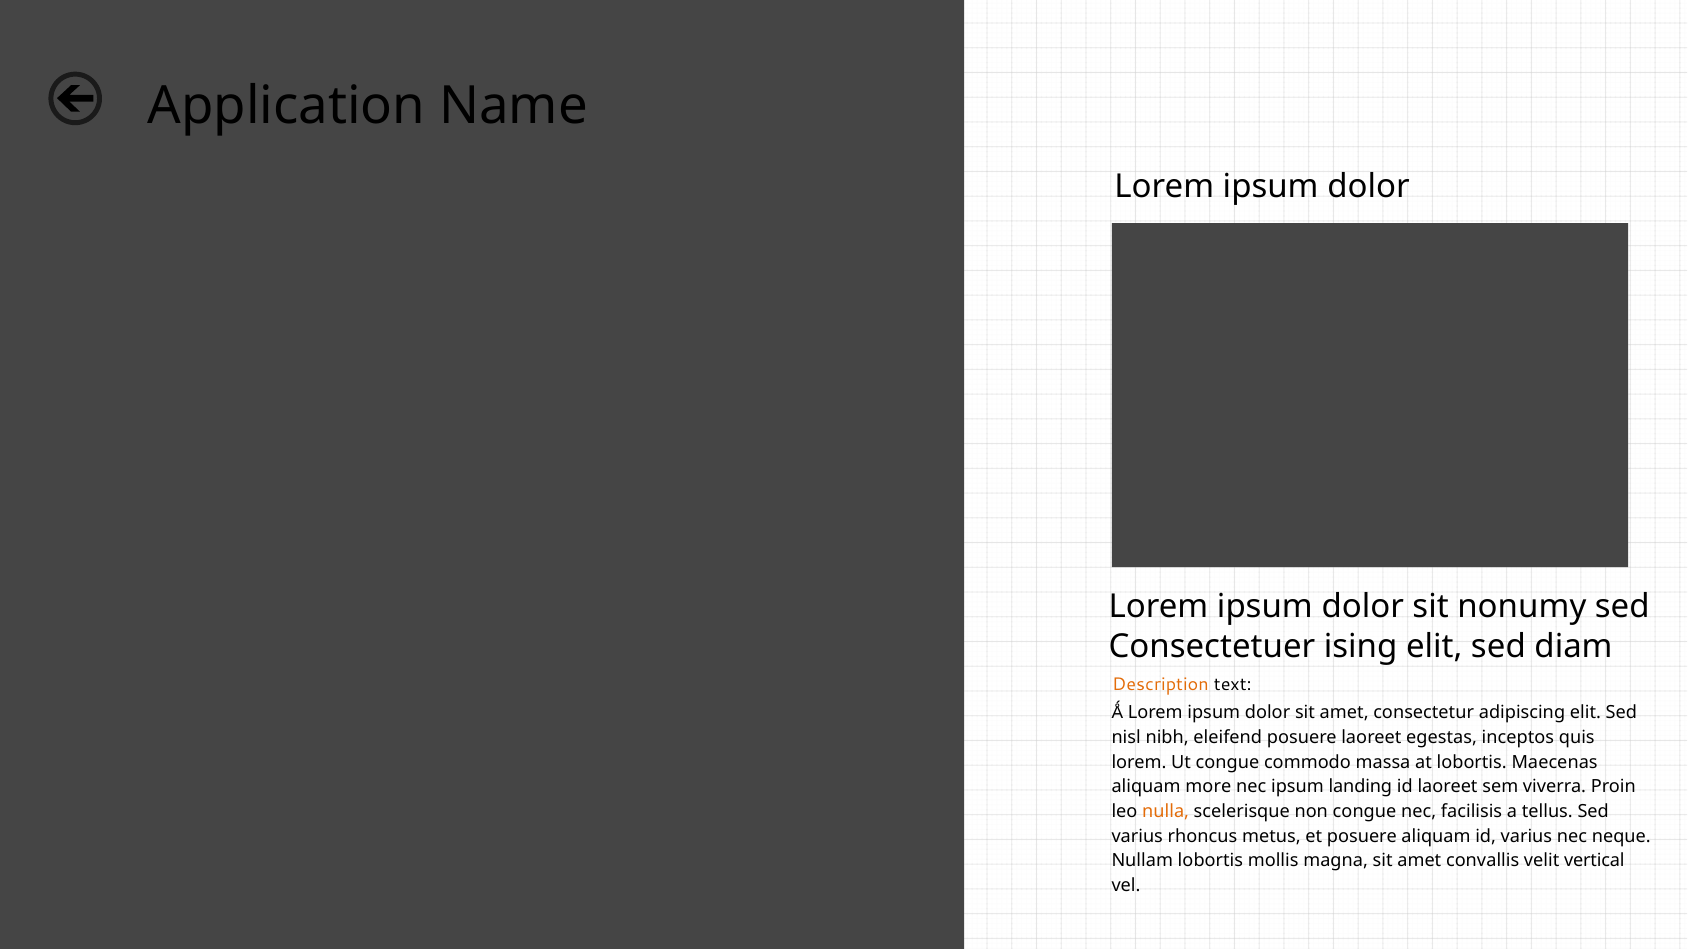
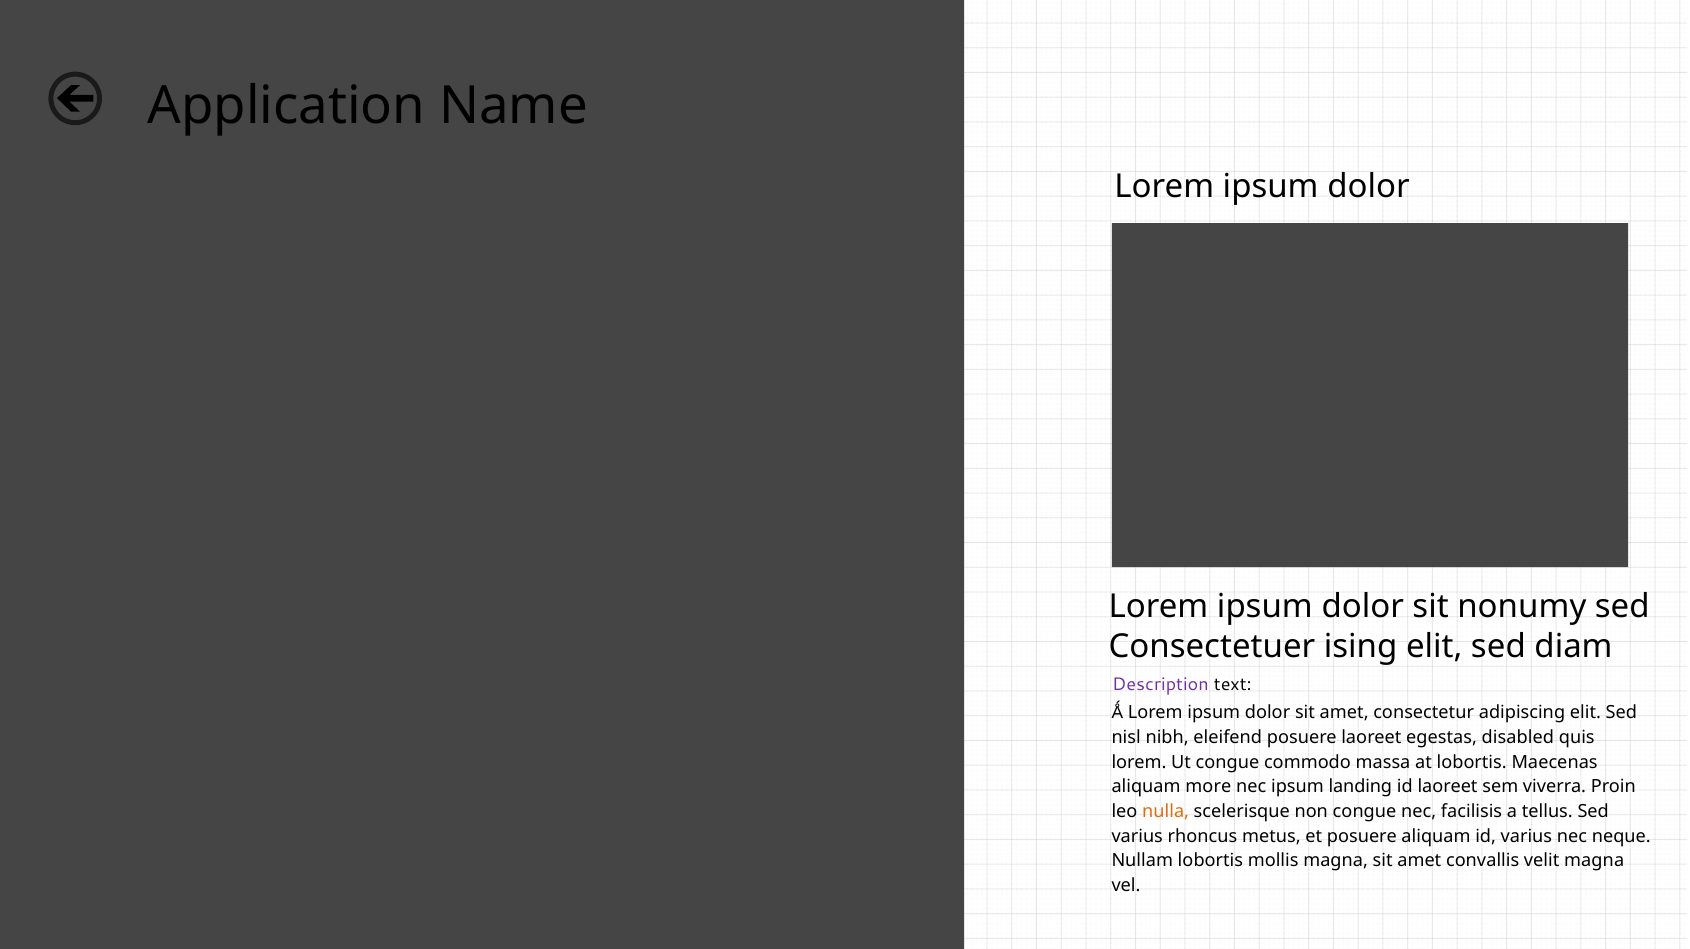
Description colour: orange -> purple
inceptos: inceptos -> disabled
velit vertical: vertical -> magna
